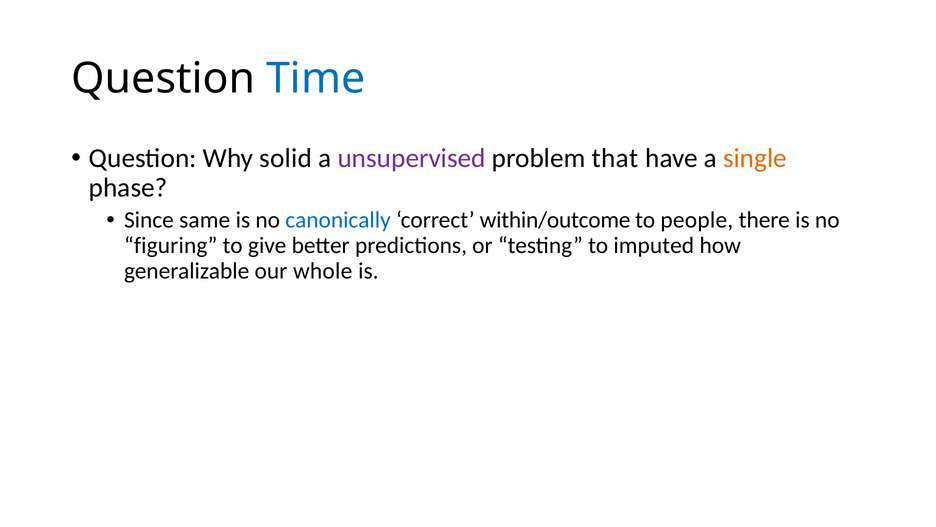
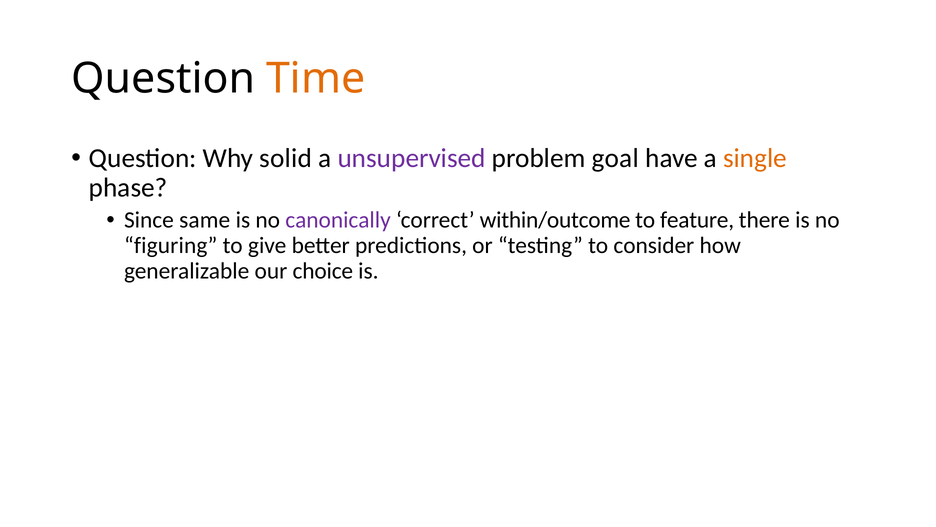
Time colour: blue -> orange
that: that -> goal
canonically colour: blue -> purple
people: people -> feature
imputed: imputed -> consider
whole: whole -> choice
